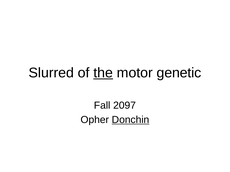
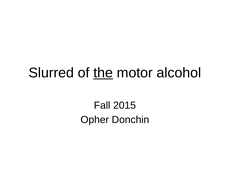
genetic: genetic -> alcohol
2097: 2097 -> 2015
Donchin underline: present -> none
